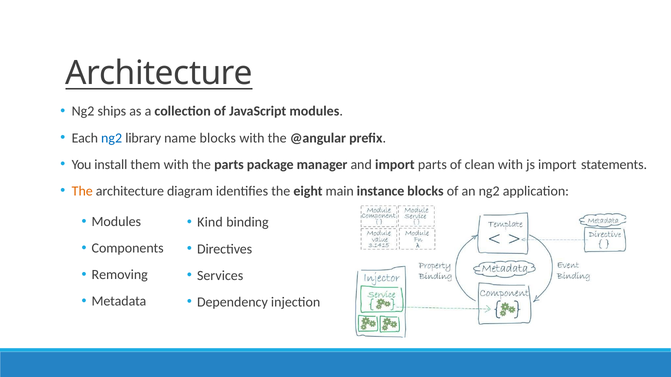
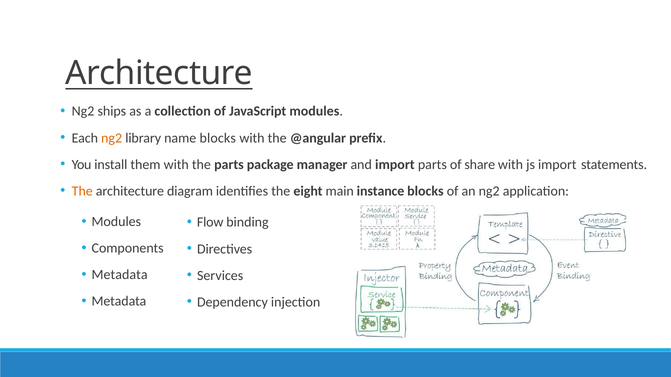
ng2 at (112, 138) colour: blue -> orange
clean: clean -> share
Kind: Kind -> Flow
Removing at (120, 275): Removing -> Metadata
